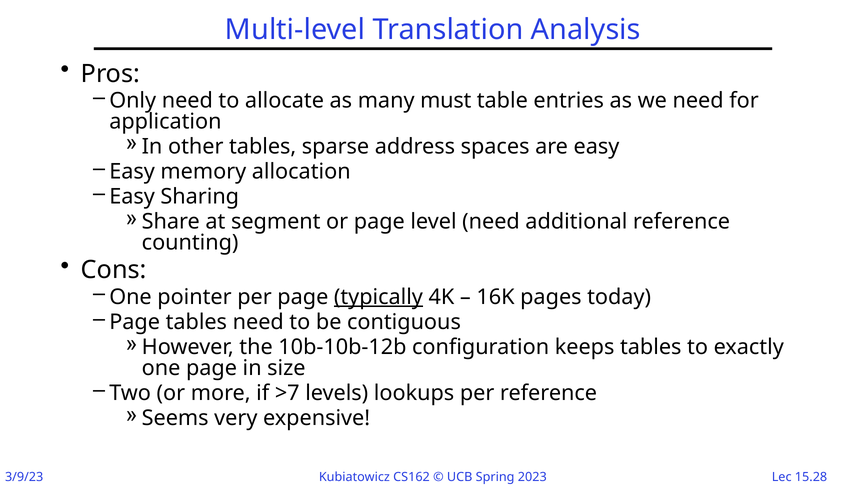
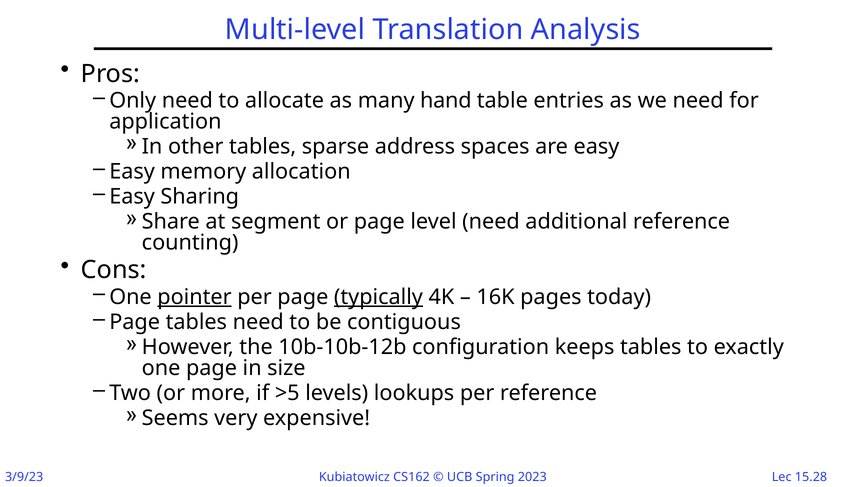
must: must -> hand
pointer underline: none -> present
>7: >7 -> >5
